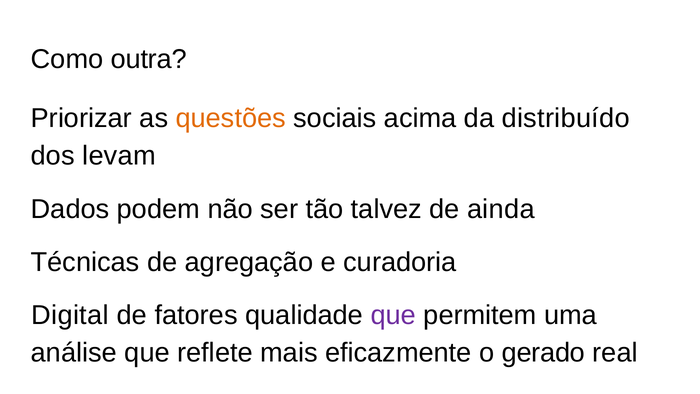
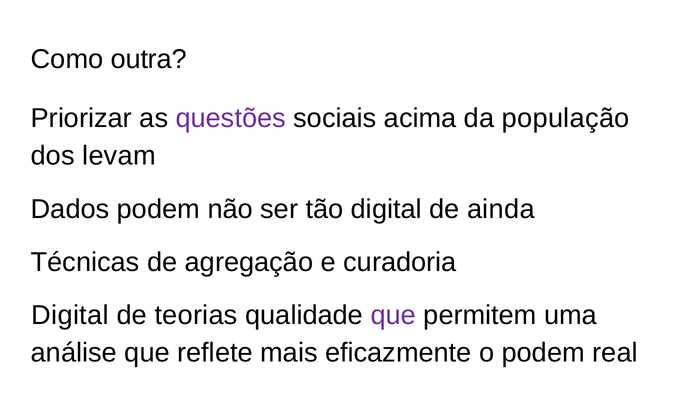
questões colour: orange -> purple
distribuído: distribuído -> população
tão talvez: talvez -> digital
fatores: fatores -> teorias
o gerado: gerado -> podem
